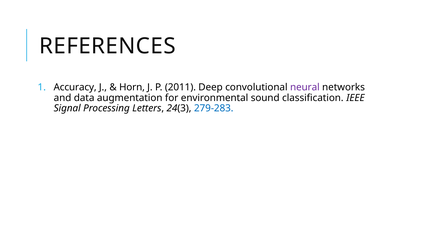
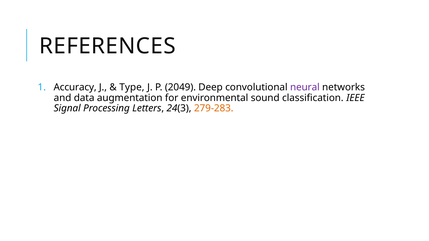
Horn: Horn -> Type
2011: 2011 -> 2049
279-283 colour: blue -> orange
